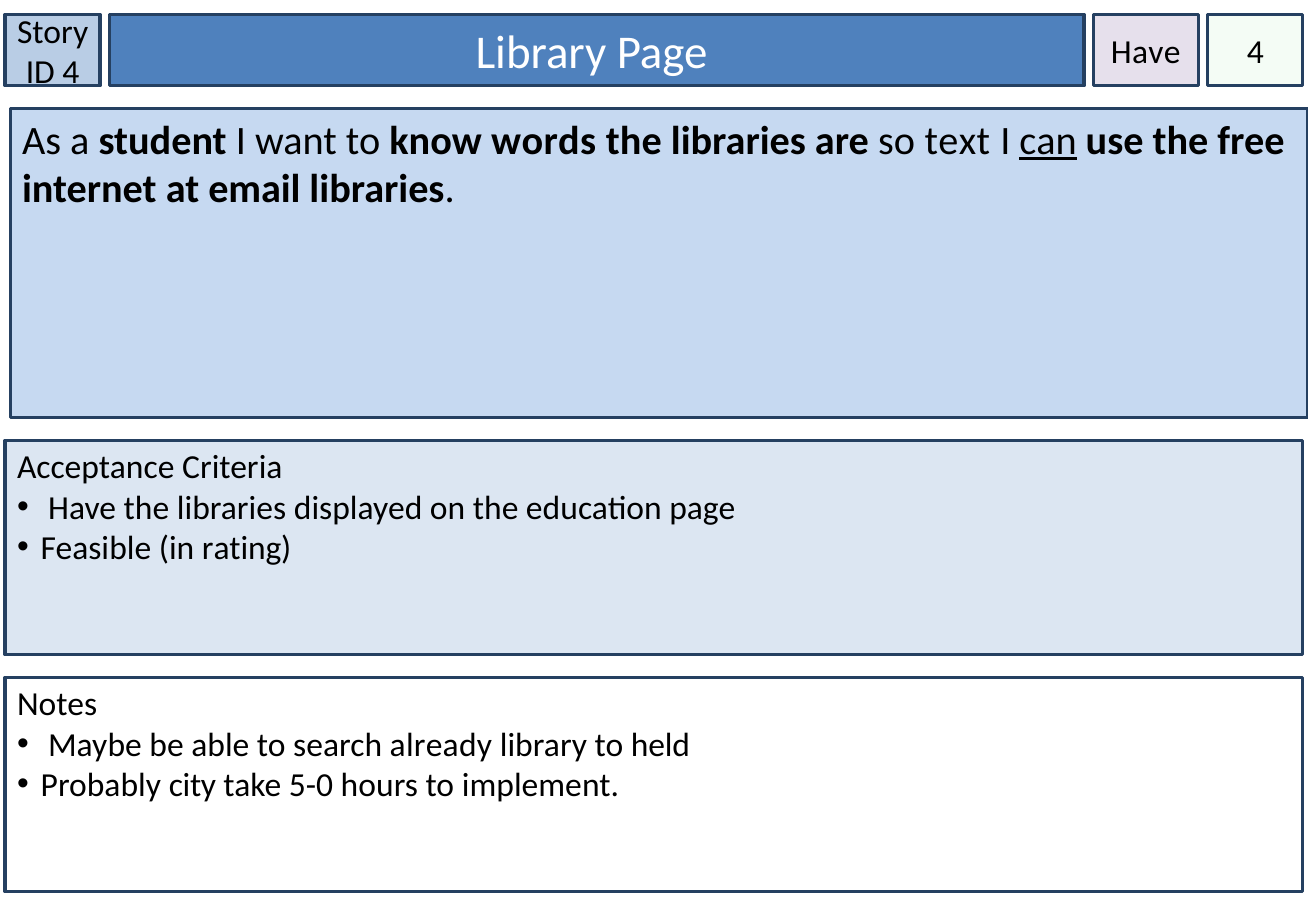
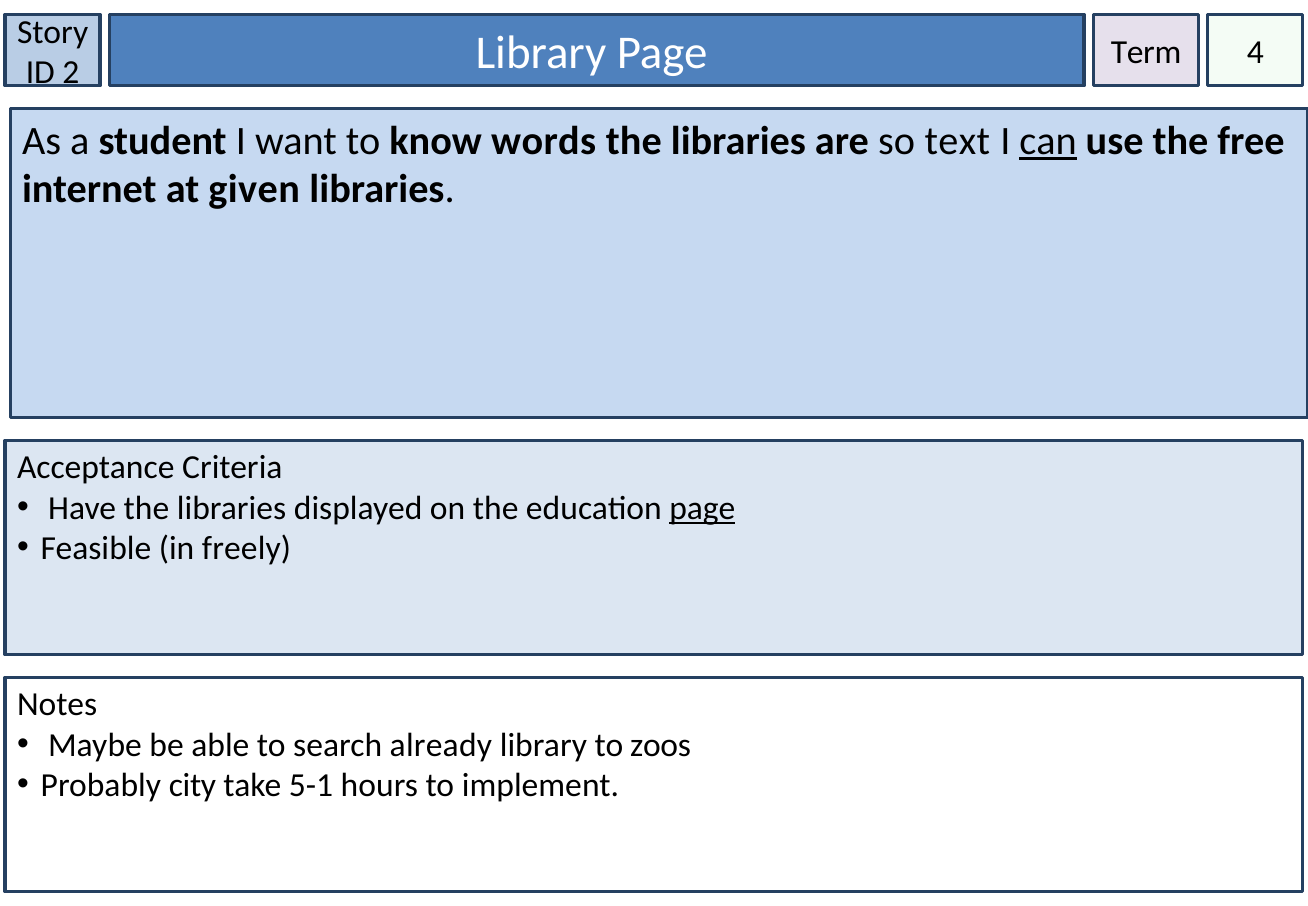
Have at (1146, 52): Have -> Term
ID 4: 4 -> 2
email: email -> given
page at (702, 508) underline: none -> present
rating: rating -> freely
held: held -> zoos
5-0: 5-0 -> 5-1
